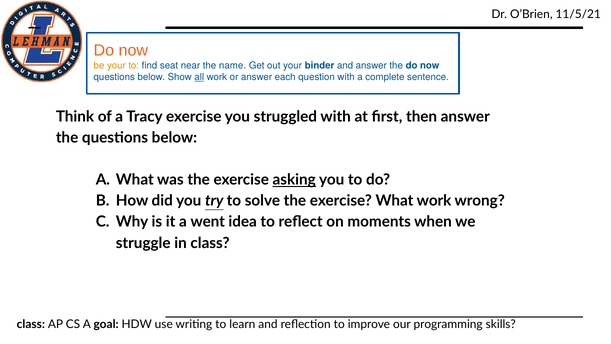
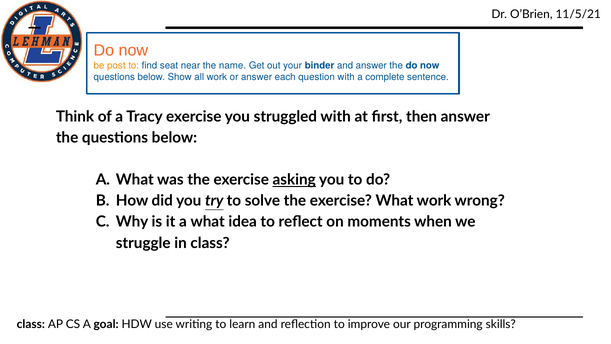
be your: your -> post
all underline: present -> none
it a went: went -> what
